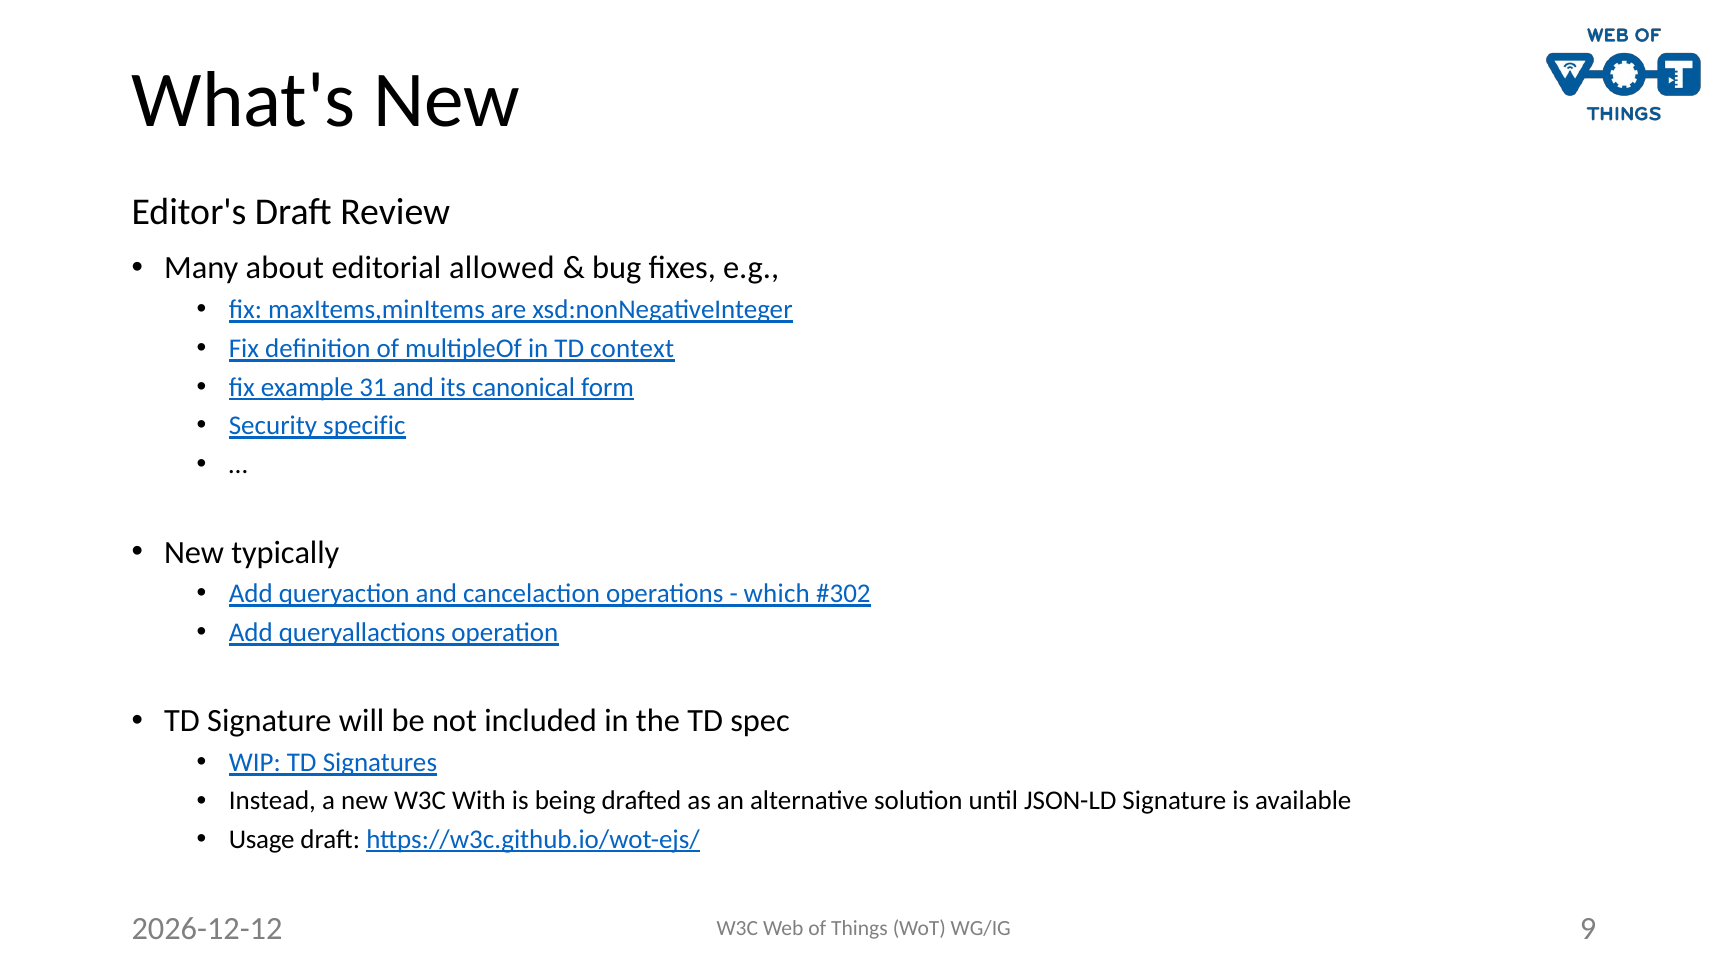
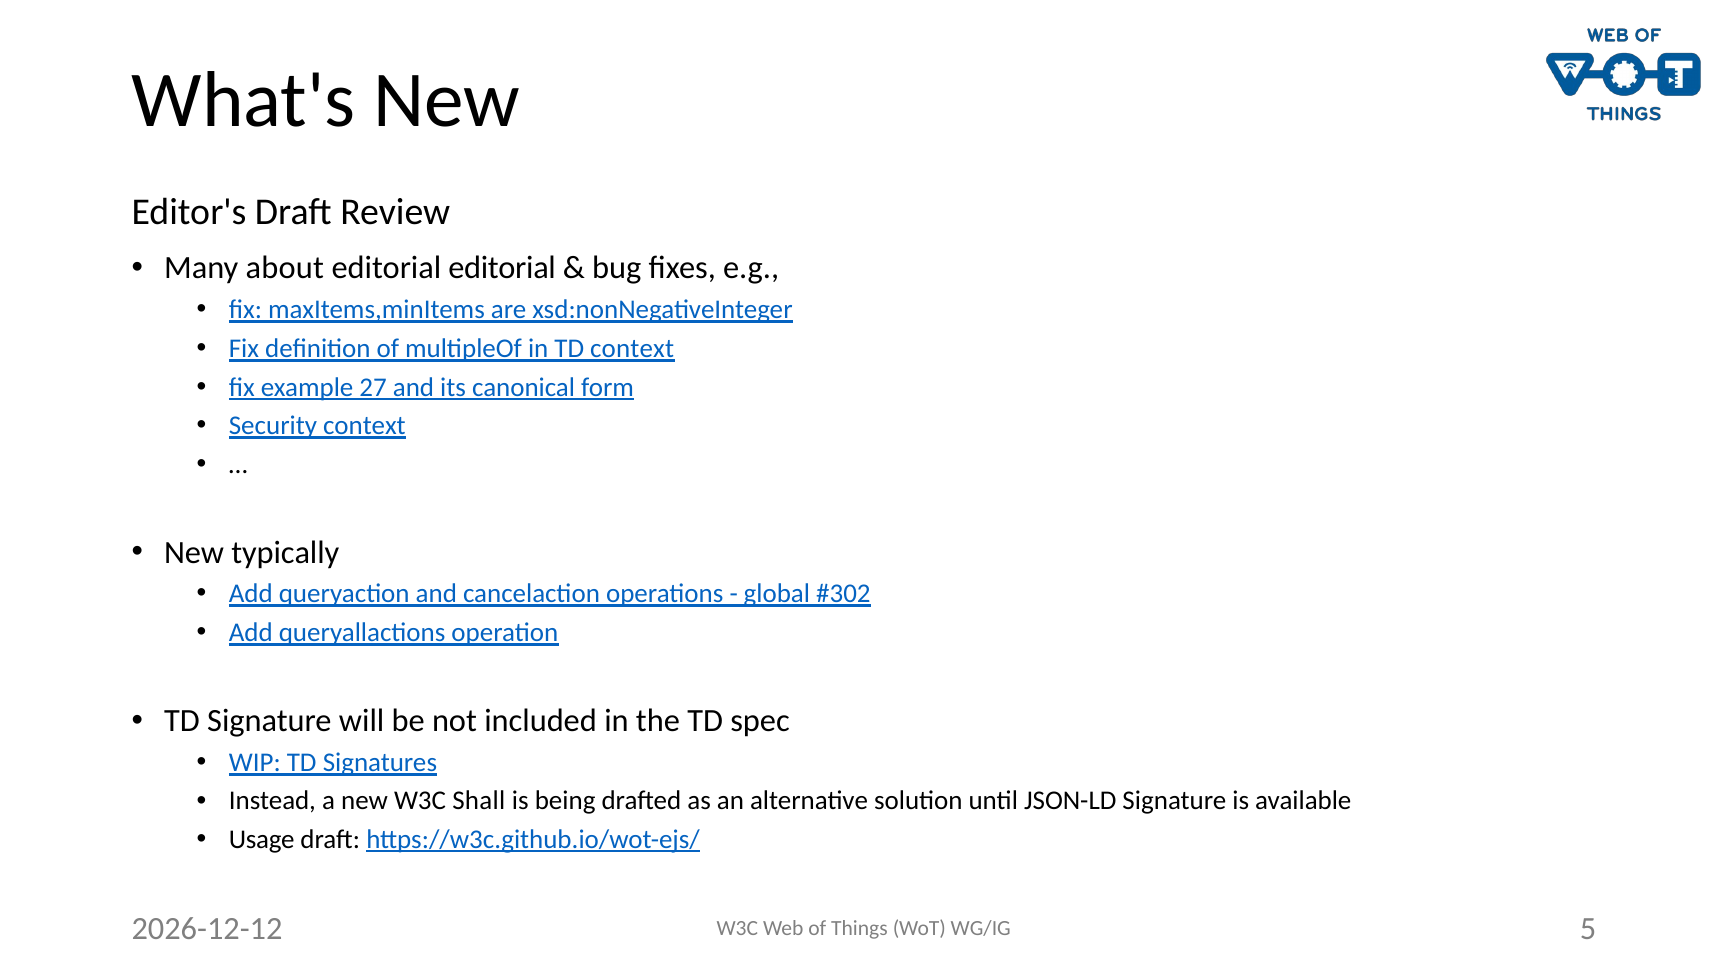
editorial allowed: allowed -> editorial
31: 31 -> 27
Security specific: specific -> context
which: which -> global
With: With -> Shall
9: 9 -> 5
